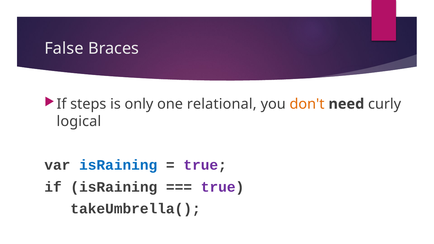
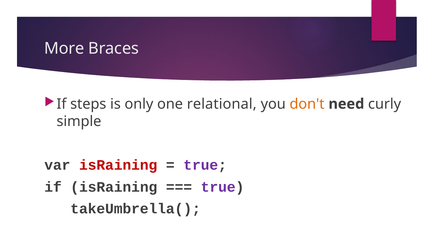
False: False -> More
logical: logical -> simple
isRaining at (118, 165) colour: blue -> red
